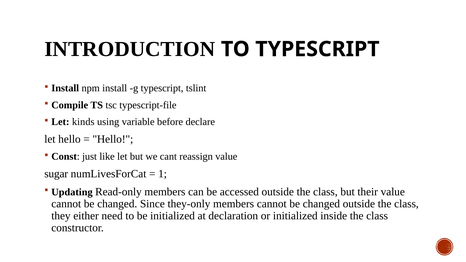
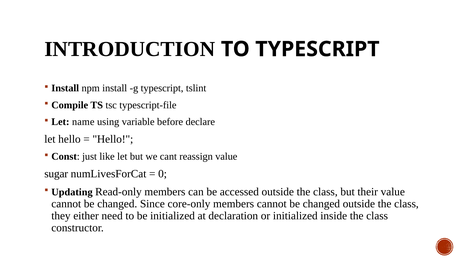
kinds: kinds -> name
1: 1 -> 0
they-only: they-only -> core-only
